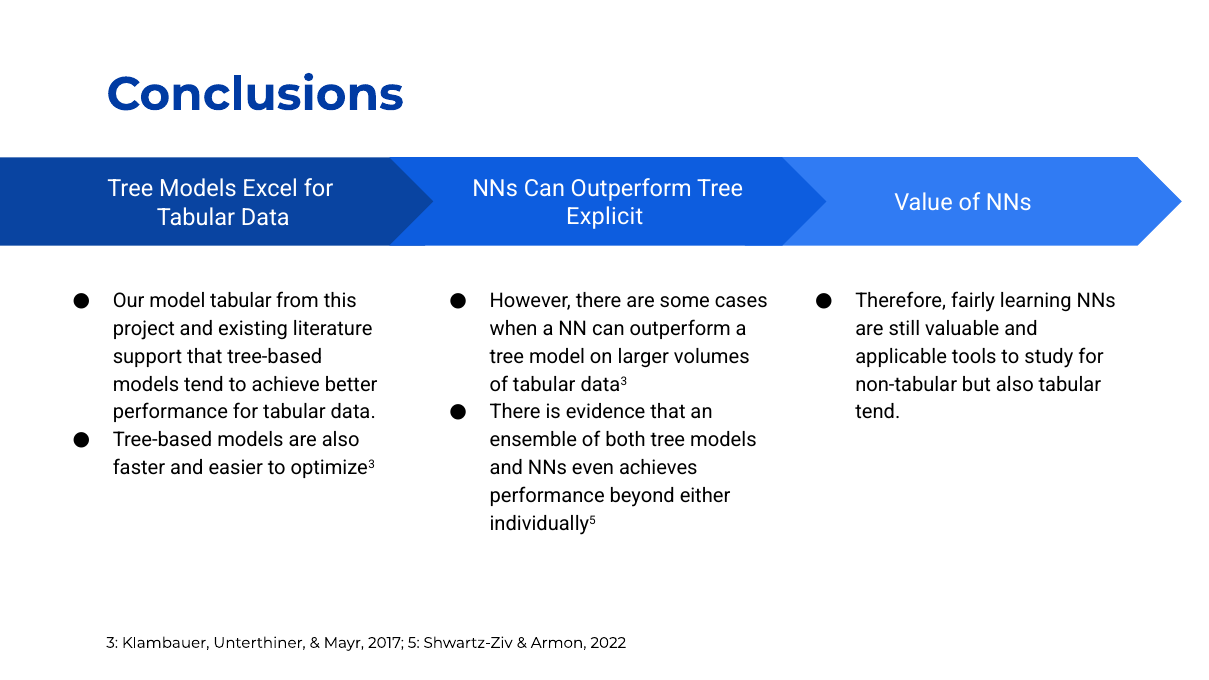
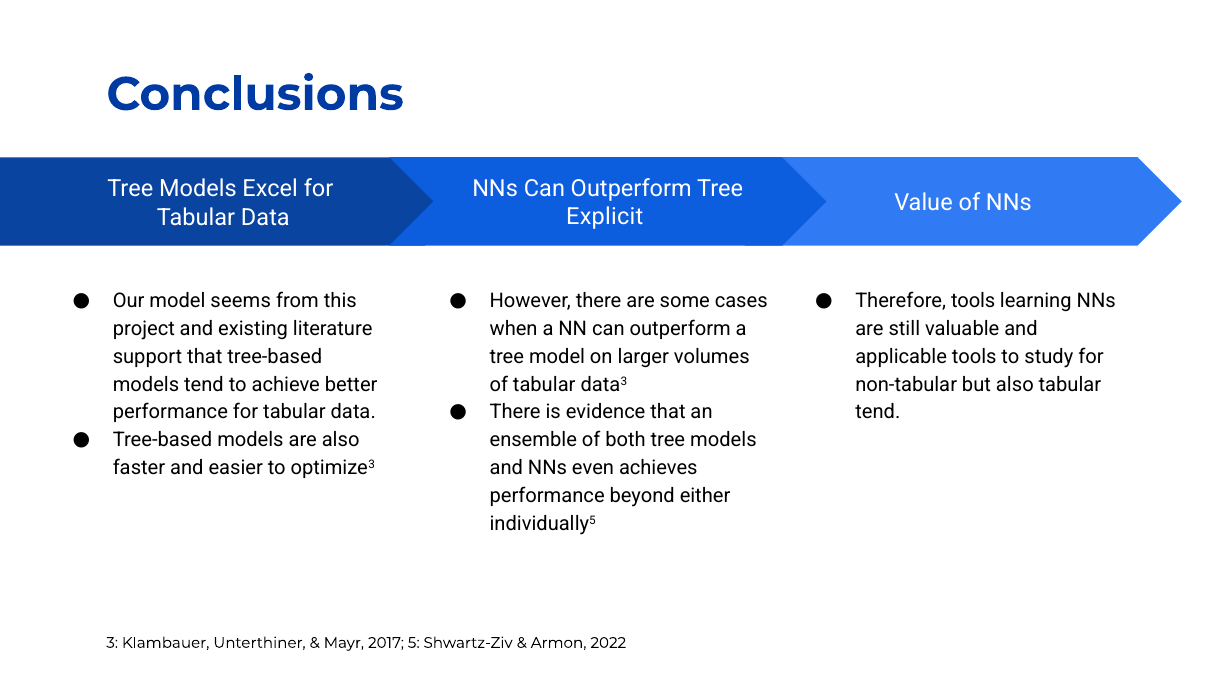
model tabular: tabular -> seems
Therefore fairly: fairly -> tools
